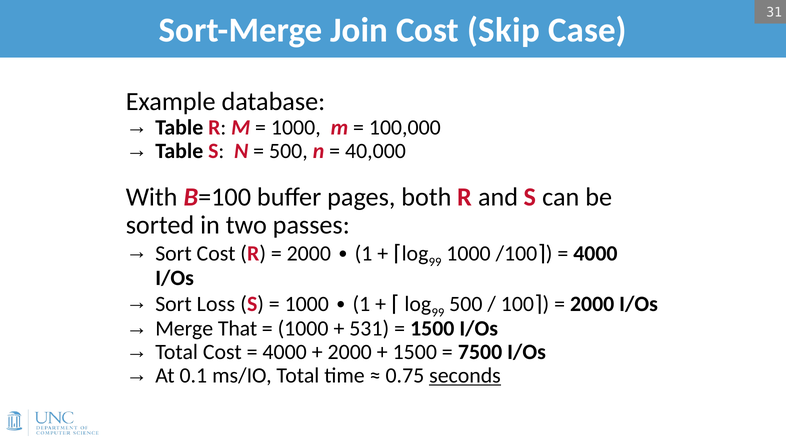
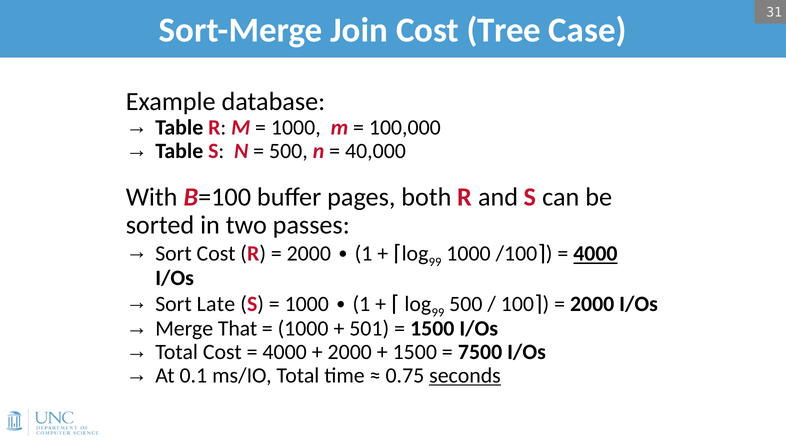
Skip: Skip -> Tree
4000 at (595, 254) underline: none -> present
Loss: Loss -> Late
531: 531 -> 501
